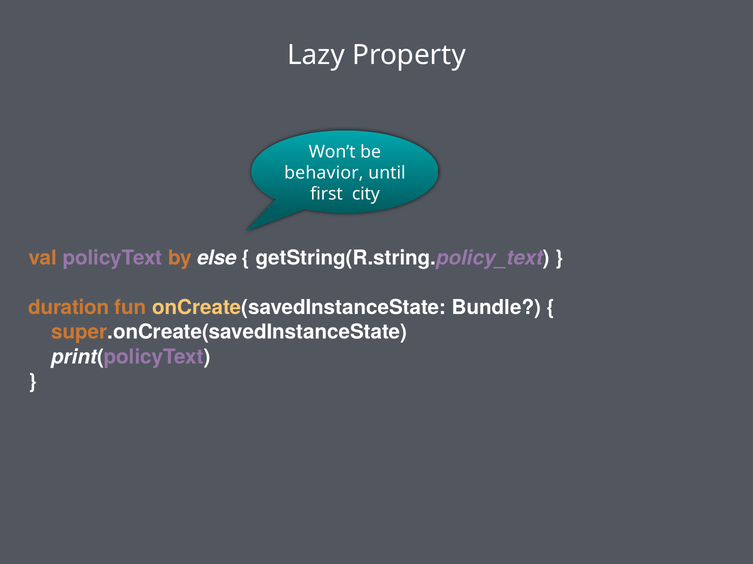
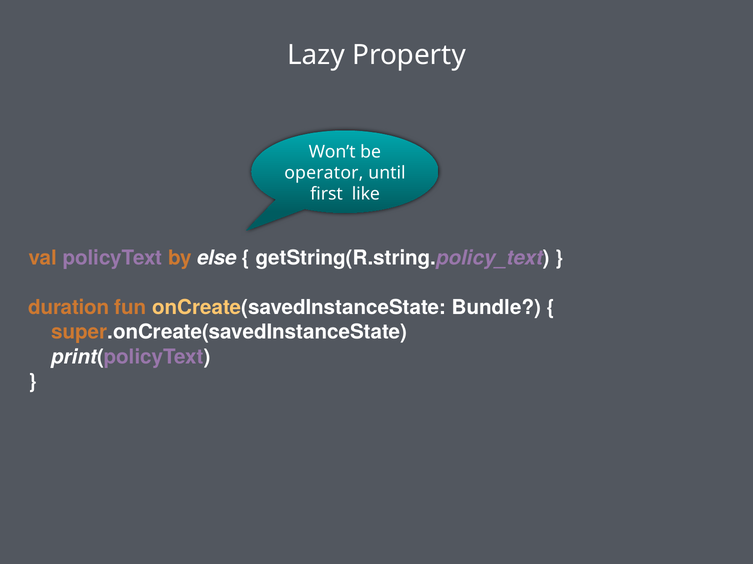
behavior: behavior -> operator
city: city -> like
